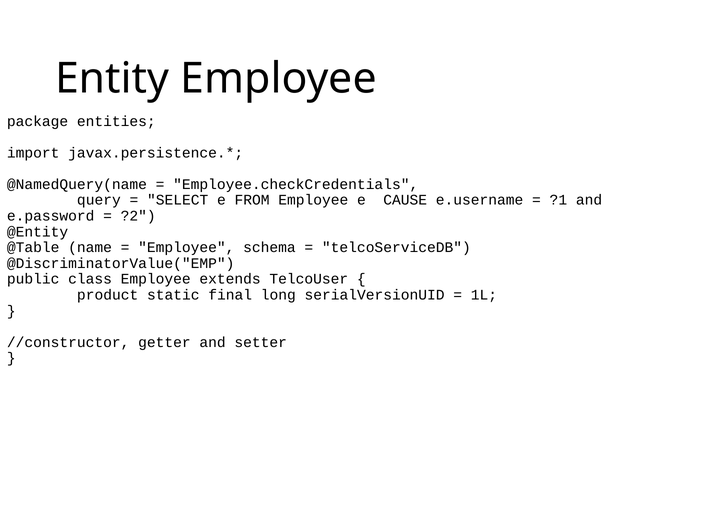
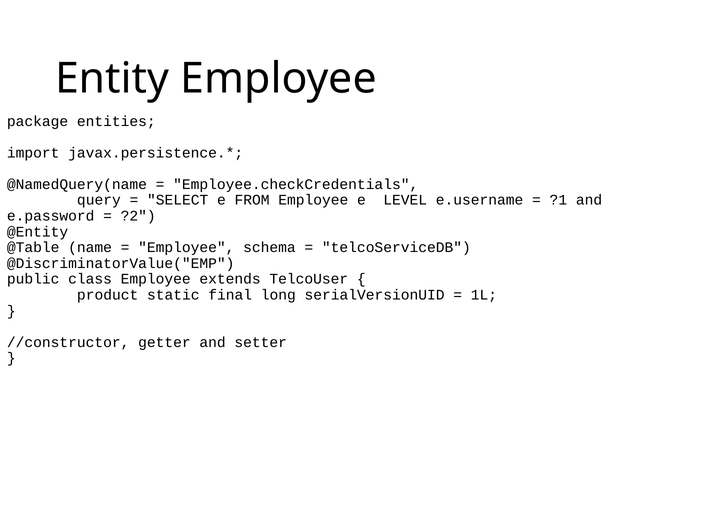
CAUSE: CAUSE -> LEVEL
